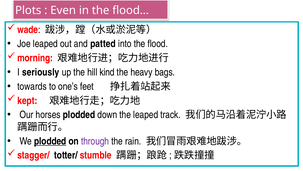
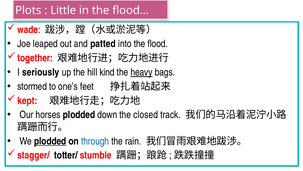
Even: Even -> Little
morning: morning -> together
heavy underline: none -> present
towards: towards -> stormed
the leaped: leaped -> closed
through colour: purple -> blue
